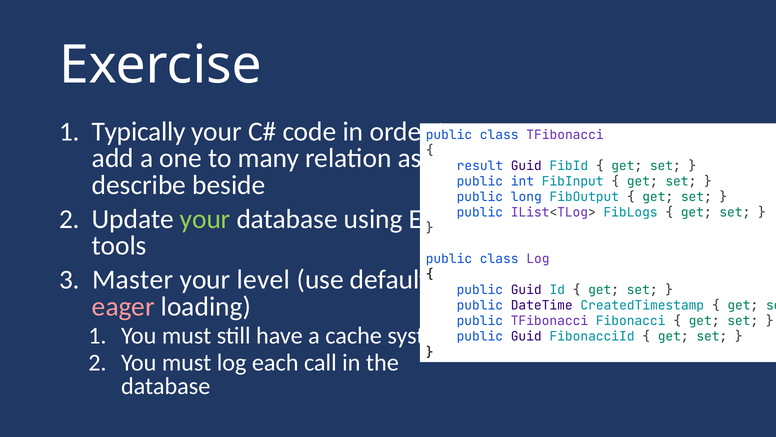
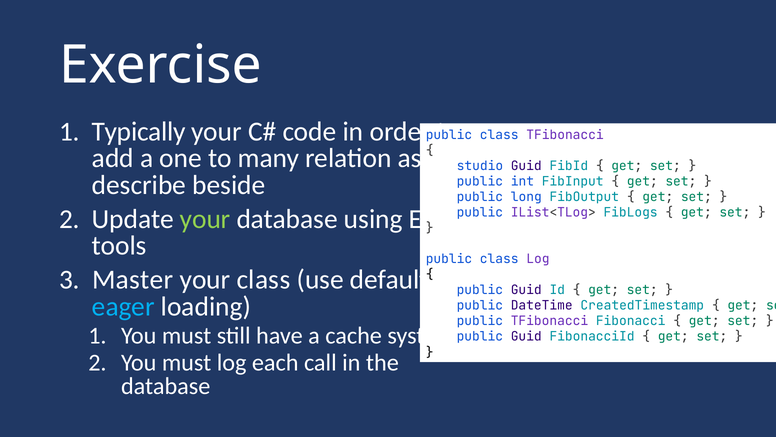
result: result -> studio
your level: level -> class
eager colour: pink -> light blue
